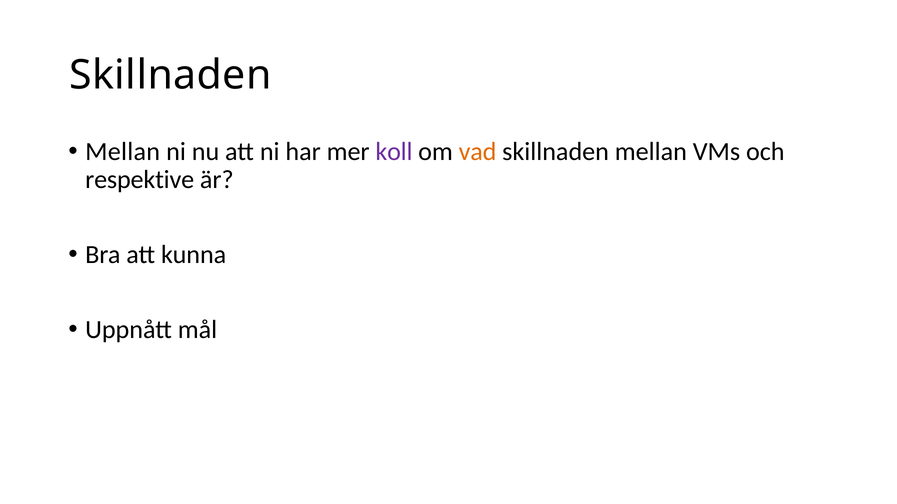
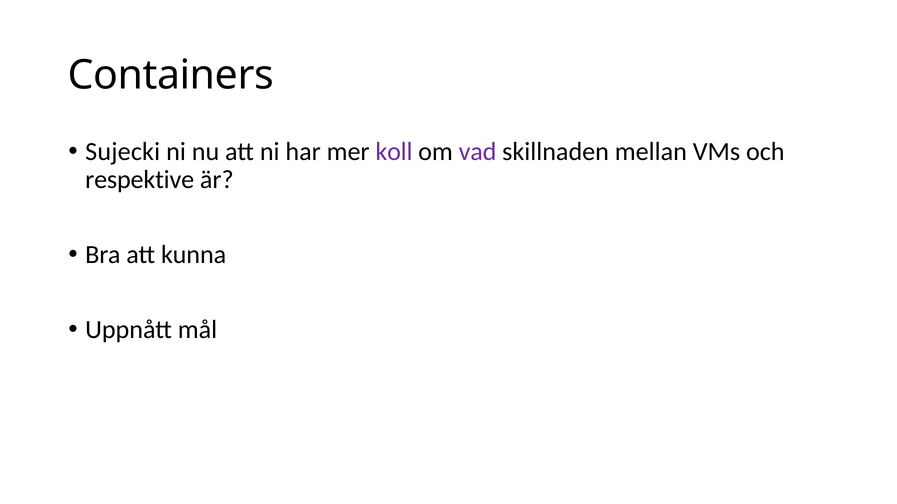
Skillnaden at (170, 75): Skillnaden -> Containers
Mellan at (123, 152): Mellan -> Sujecki
vad colour: orange -> purple
